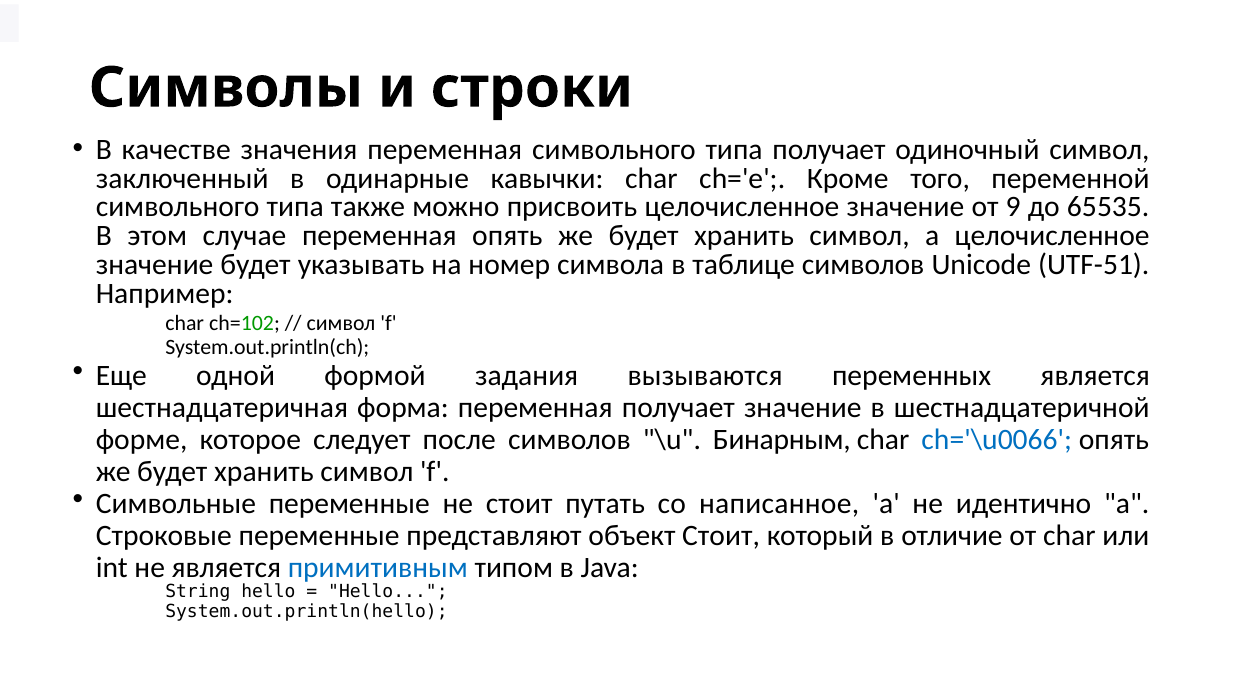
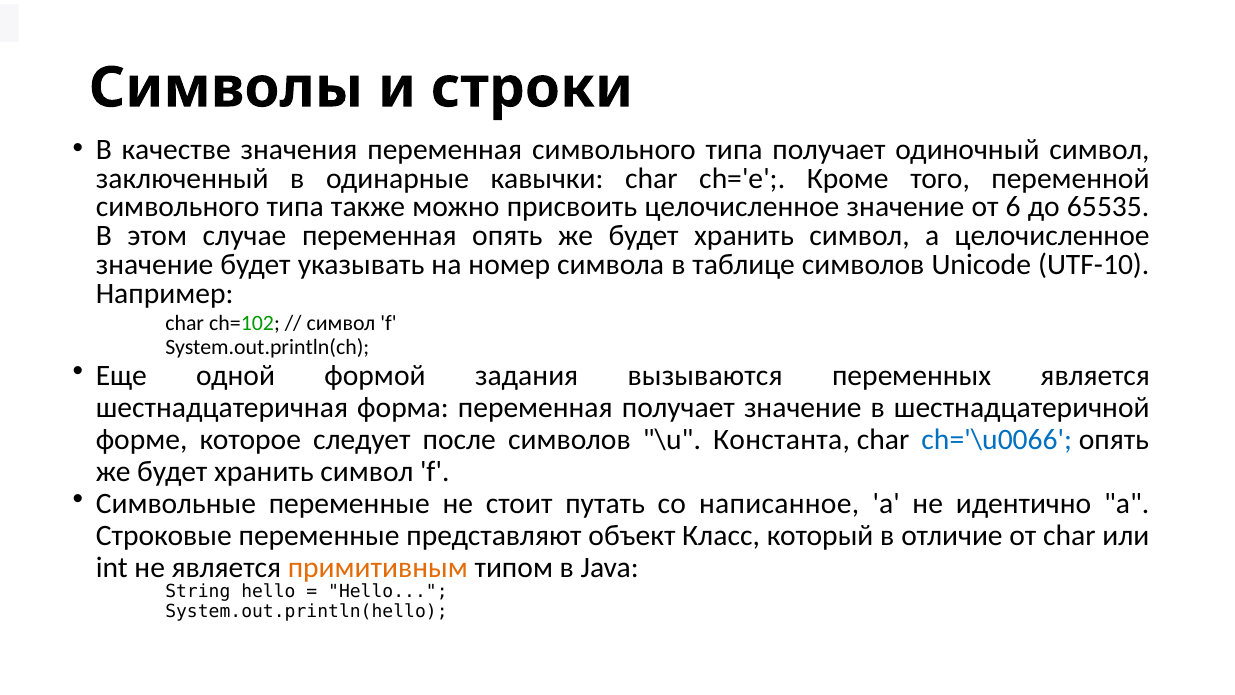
9: 9 -> 6
UTF-51: UTF-51 -> UTF-10
Бинарным: Бинарным -> Константа
объект Стоит: Стоит -> Класс
примитивным colour: blue -> orange
